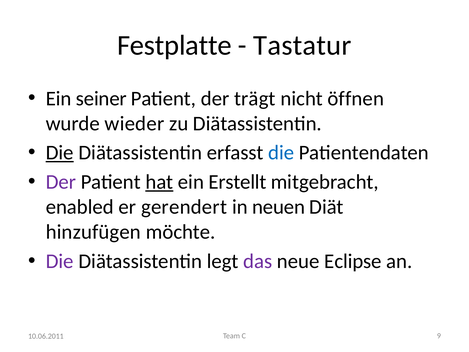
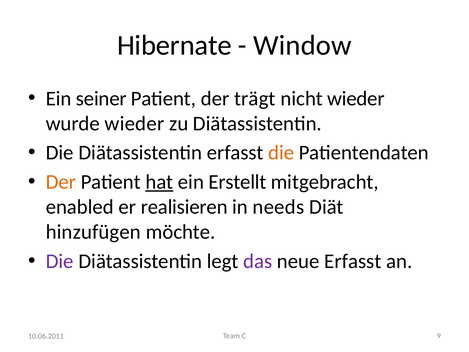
Festplatte: Festplatte -> Hibernate
Tastatur: Tastatur -> Window
nicht öffnen: öffnen -> wieder
Die at (60, 153) underline: present -> none
die at (281, 153) colour: blue -> orange
Der at (61, 182) colour: purple -> orange
gerendert: gerendert -> realisieren
neuen: neuen -> needs
neue Eclipse: Eclipse -> Erfasst
